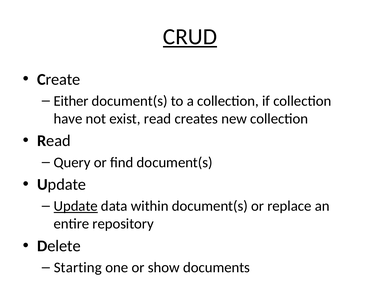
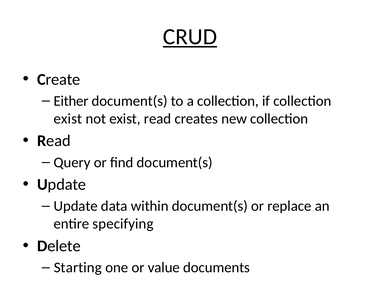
have at (68, 119): have -> exist
Update at (76, 206) underline: present -> none
repository: repository -> specifying
show: show -> value
